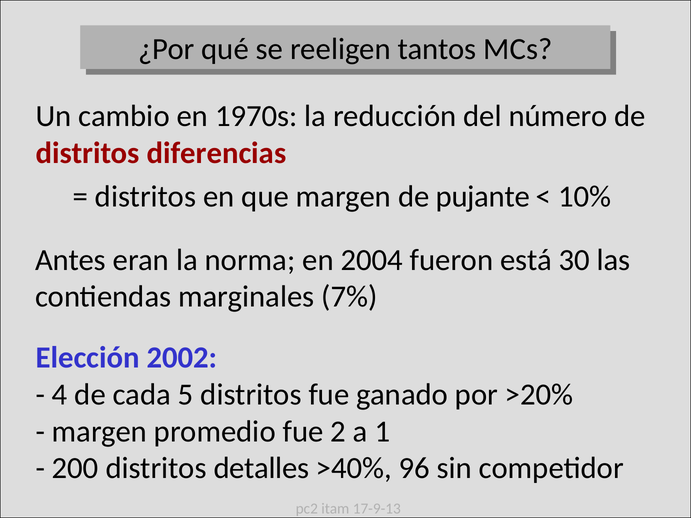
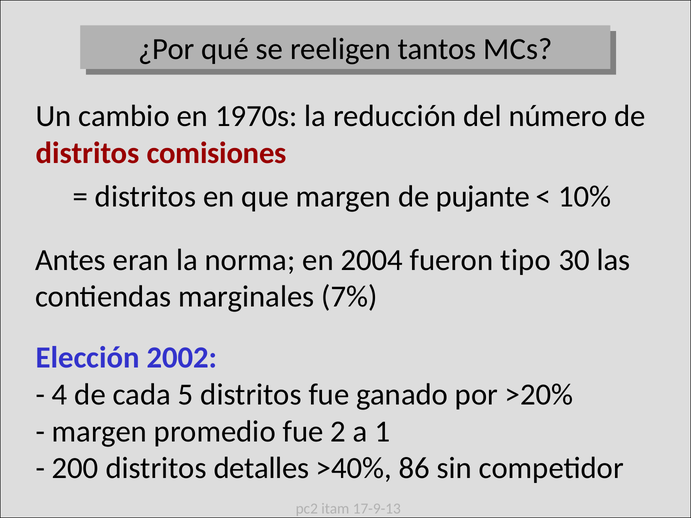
diferencias: diferencias -> comisiones
está: está -> tipo
96: 96 -> 86
